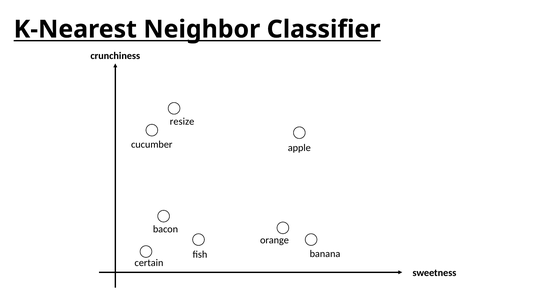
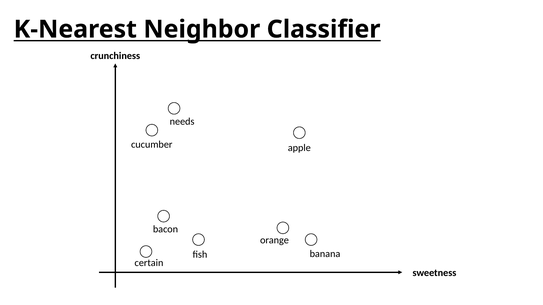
resize: resize -> needs
